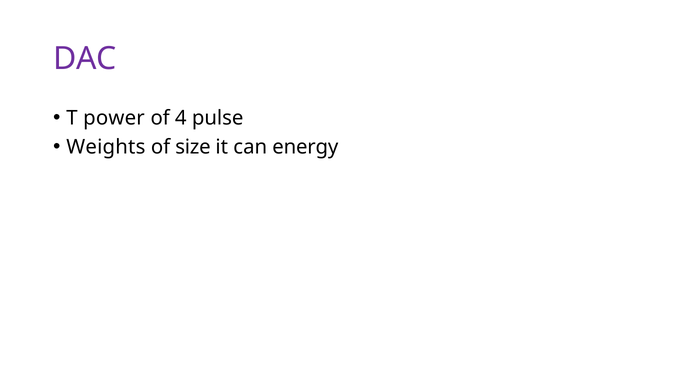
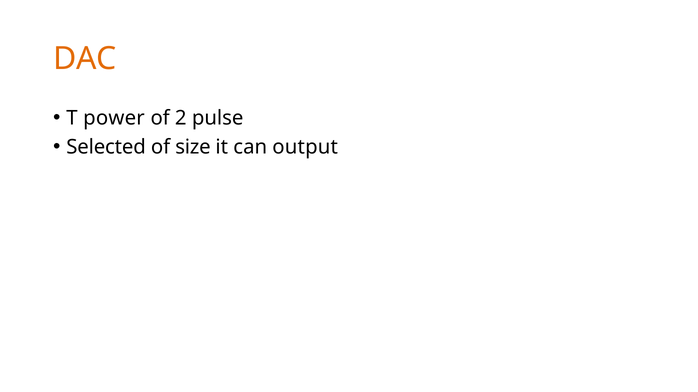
DAC colour: purple -> orange
4: 4 -> 2
Weights: Weights -> Selected
energy: energy -> output
